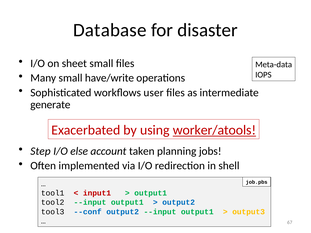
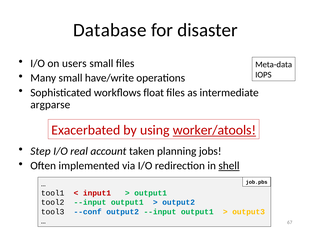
sheet: sheet -> users
user: user -> float
generate: generate -> argparse
else: else -> real
shell underline: none -> present
